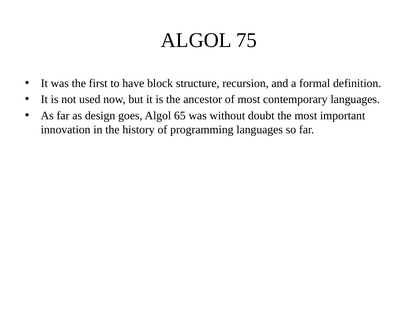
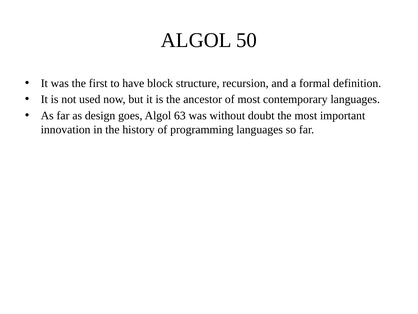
75: 75 -> 50
65: 65 -> 63
